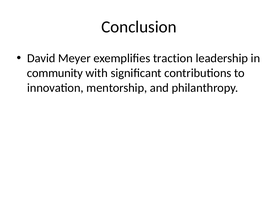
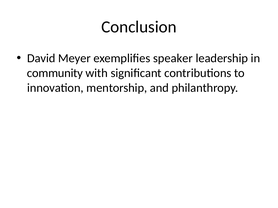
traction: traction -> speaker
